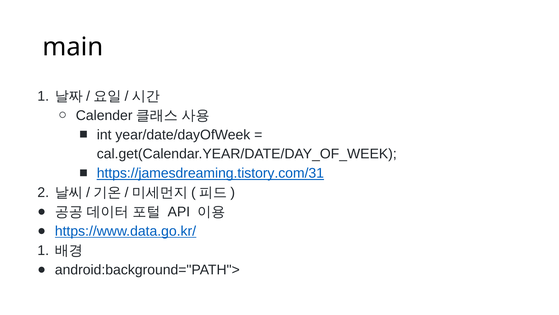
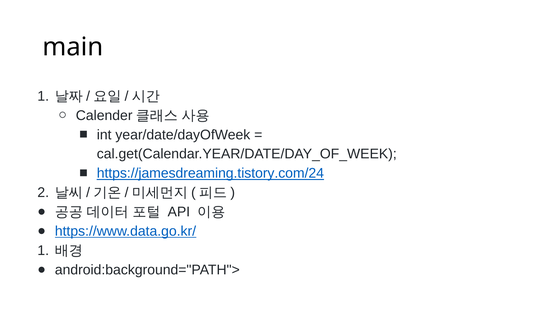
https://jamesdreaming.tistory.com/31: https://jamesdreaming.tistory.com/31 -> https://jamesdreaming.tistory.com/24
